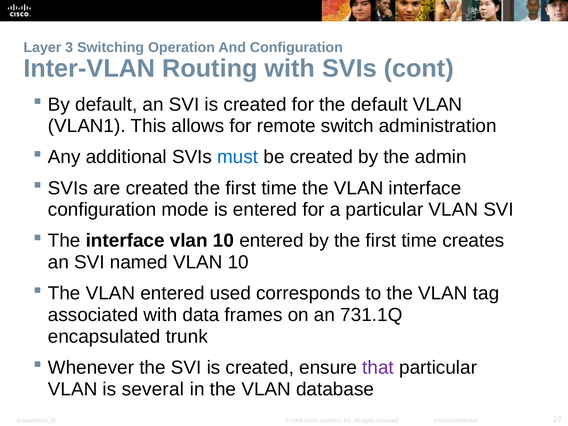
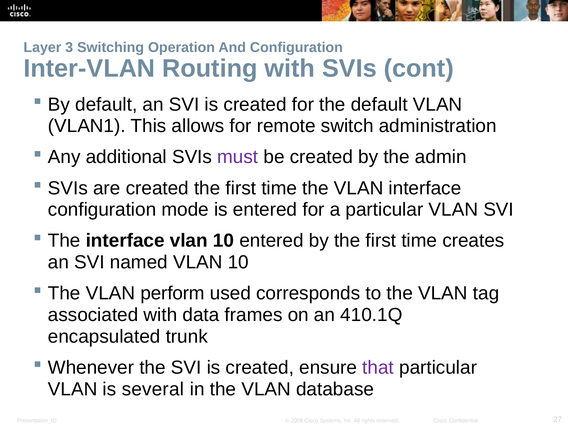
must colour: blue -> purple
VLAN entered: entered -> perform
731.1Q: 731.1Q -> 410.1Q
